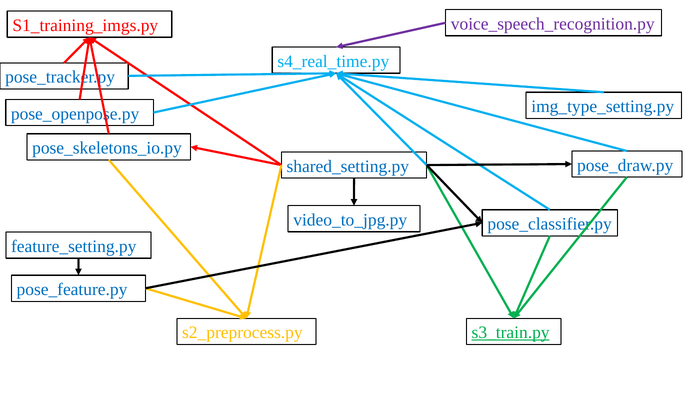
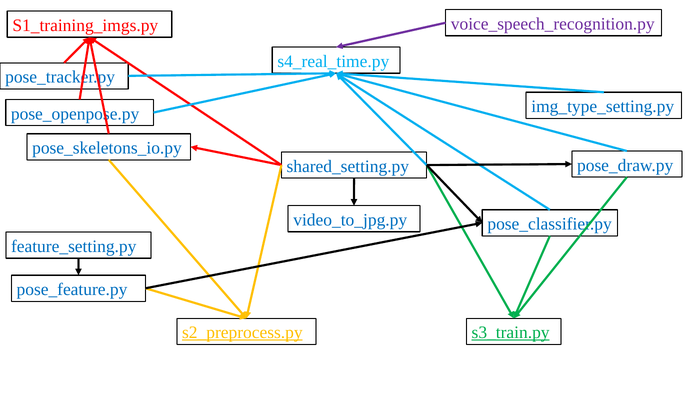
s2_preprocess.py underline: none -> present
